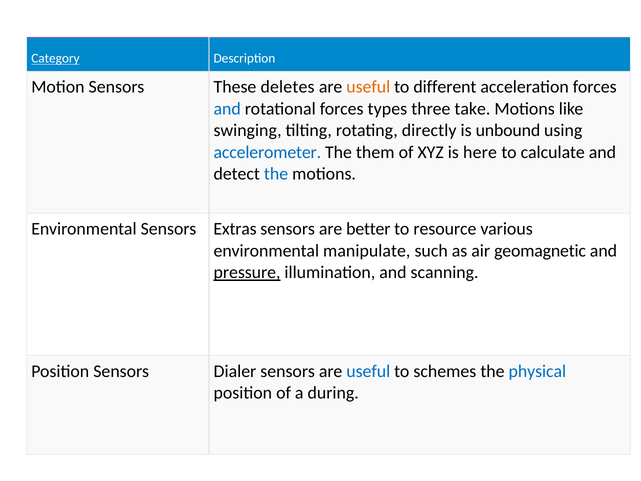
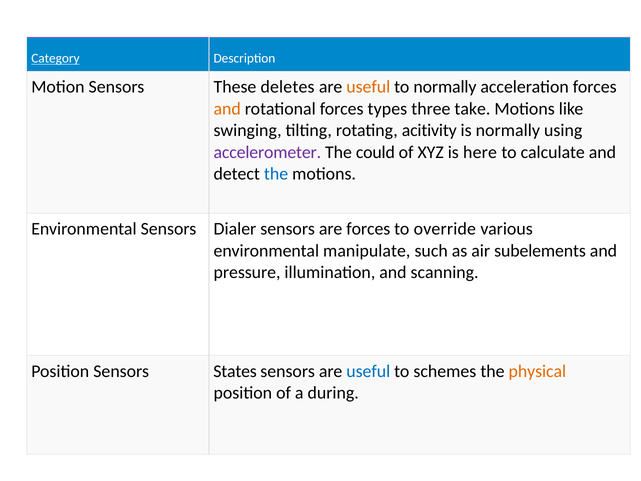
to different: different -> normally
and at (227, 109) colour: blue -> orange
directly: directly -> acitivity
is unbound: unbound -> normally
accelerometer colour: blue -> purple
them: them -> could
Extras: Extras -> Dialer
are better: better -> forces
resource: resource -> override
geomagnetic: geomagnetic -> subelements
pressure underline: present -> none
Dialer: Dialer -> States
physical colour: blue -> orange
